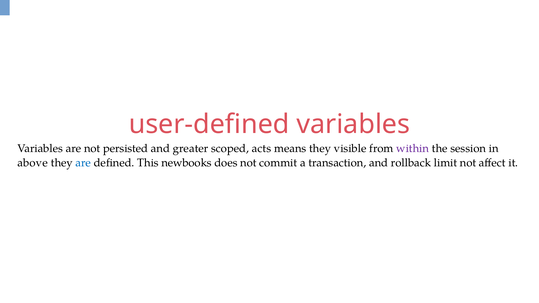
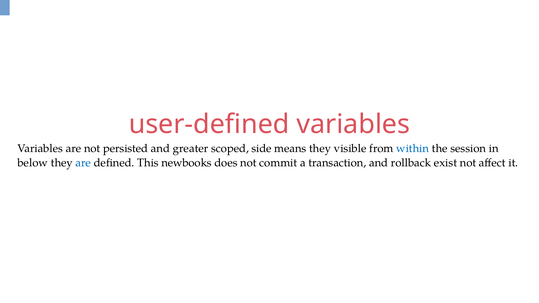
acts: acts -> side
within colour: purple -> blue
above: above -> below
limit: limit -> exist
